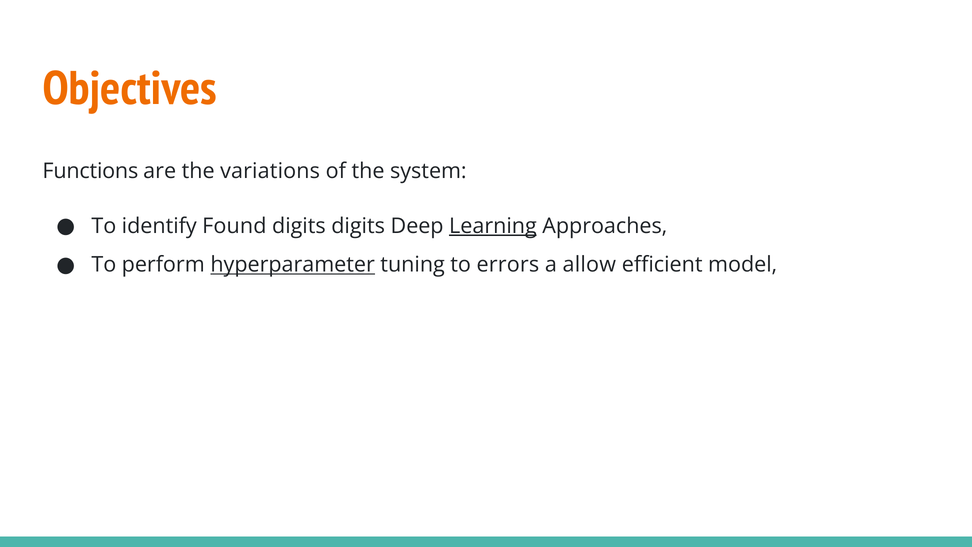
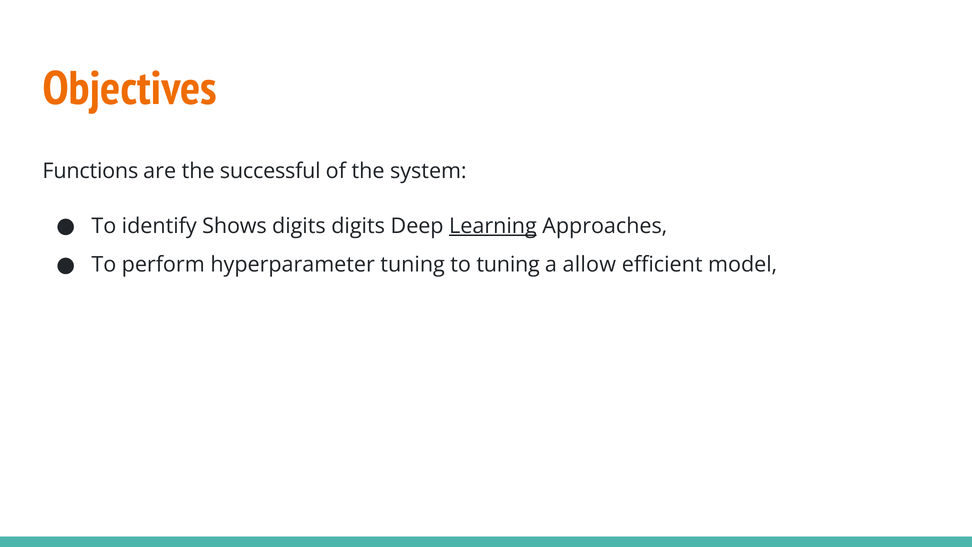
variations: variations -> successful
Found: Found -> Shows
hyperparameter underline: present -> none
to errors: errors -> tuning
